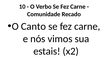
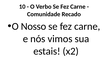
Canto: Canto -> Nosso
